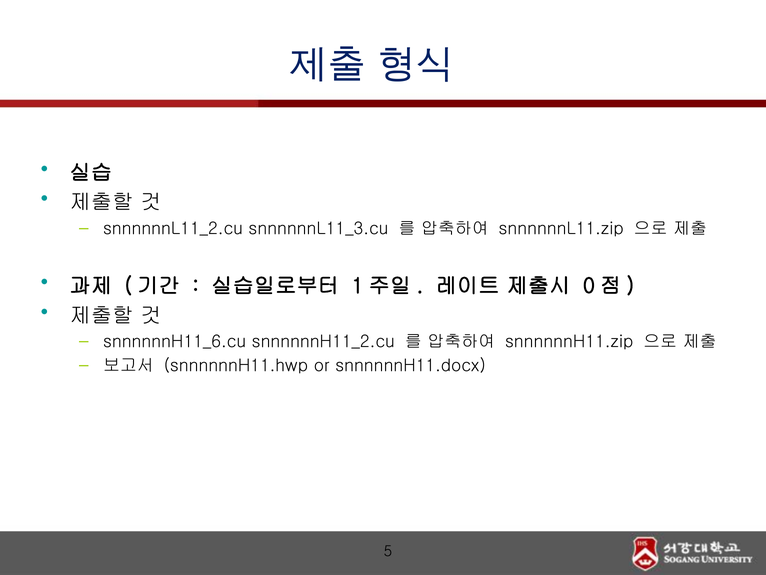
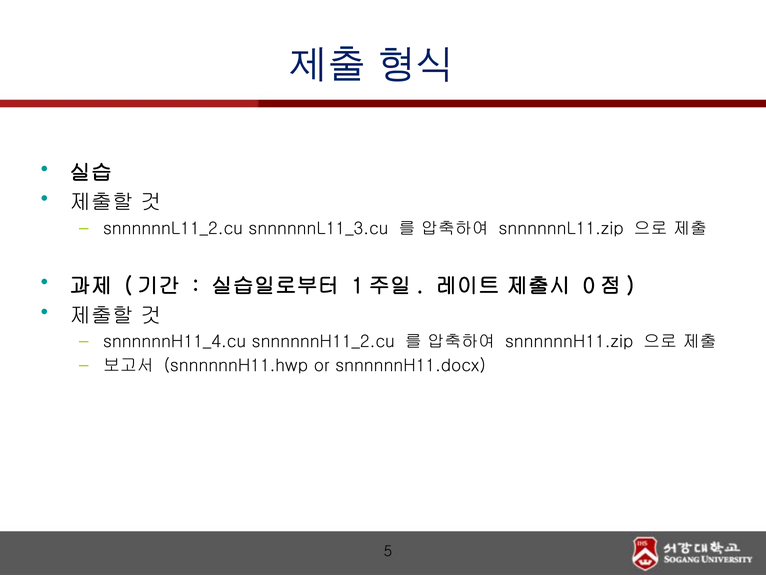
snnnnnnH11_6.cu: snnnnnnH11_6.cu -> snnnnnnH11_4.cu
